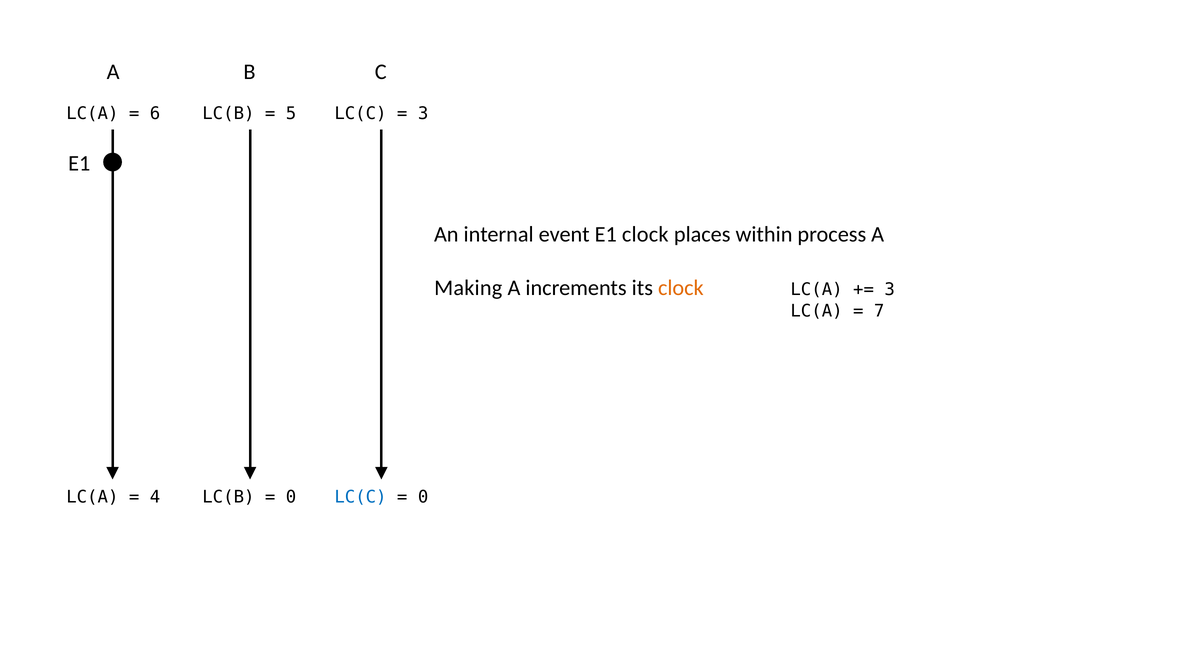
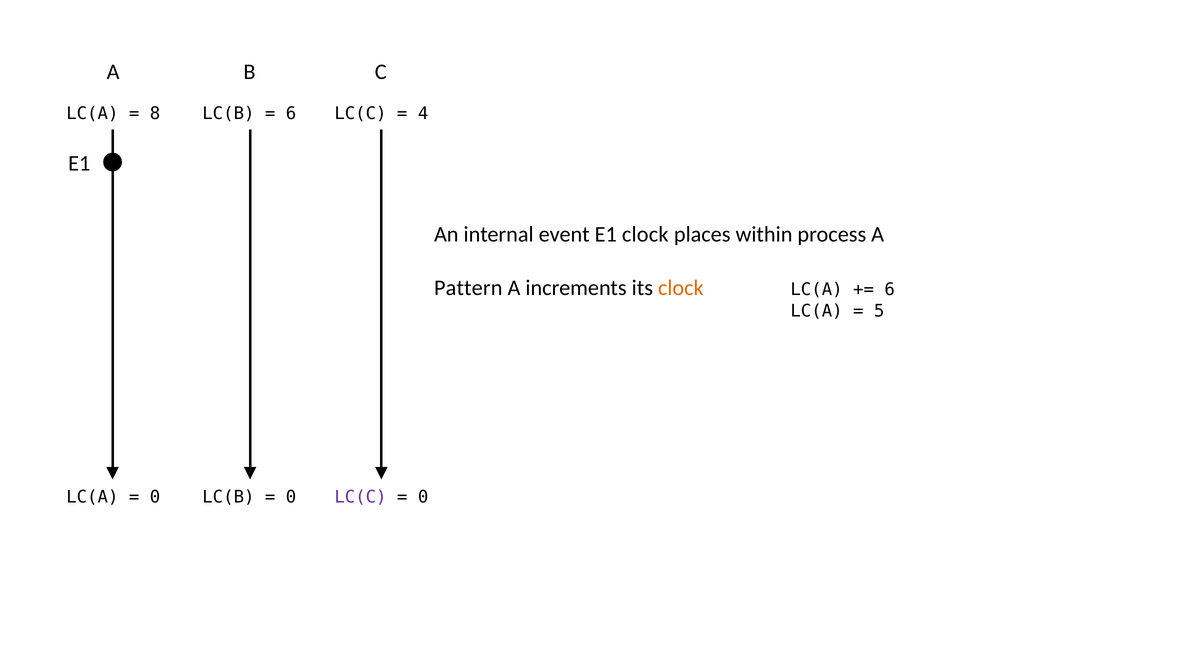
6: 6 -> 8
5 at (291, 114): 5 -> 6
3 at (423, 114): 3 -> 4
Making: Making -> Pattern
3 at (890, 290): 3 -> 6
7: 7 -> 5
4 at (155, 497): 4 -> 0
LC(C at (360, 497) colour: blue -> purple
